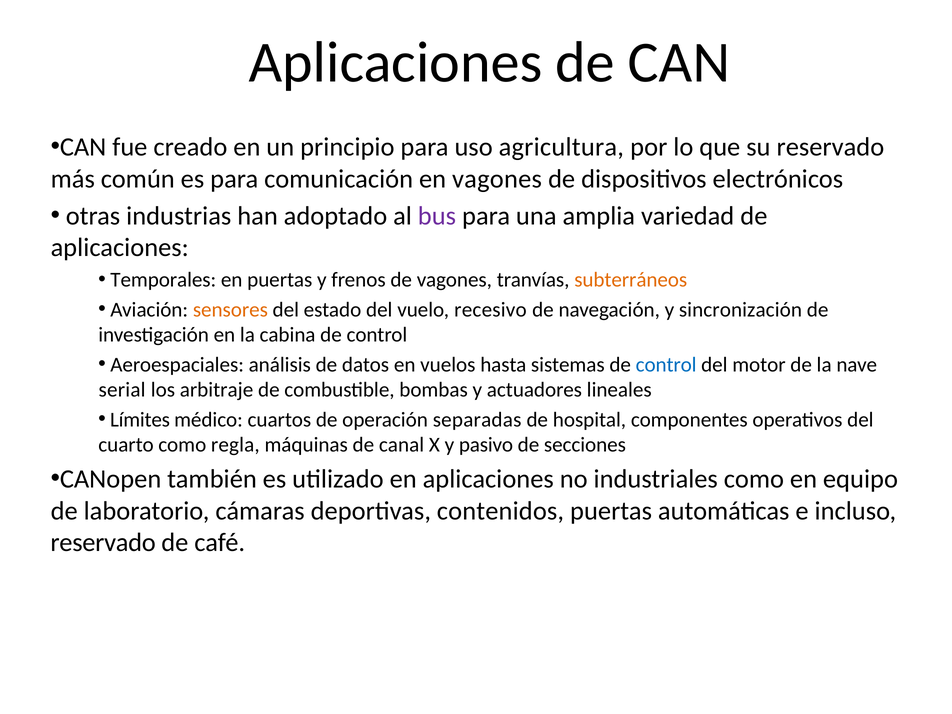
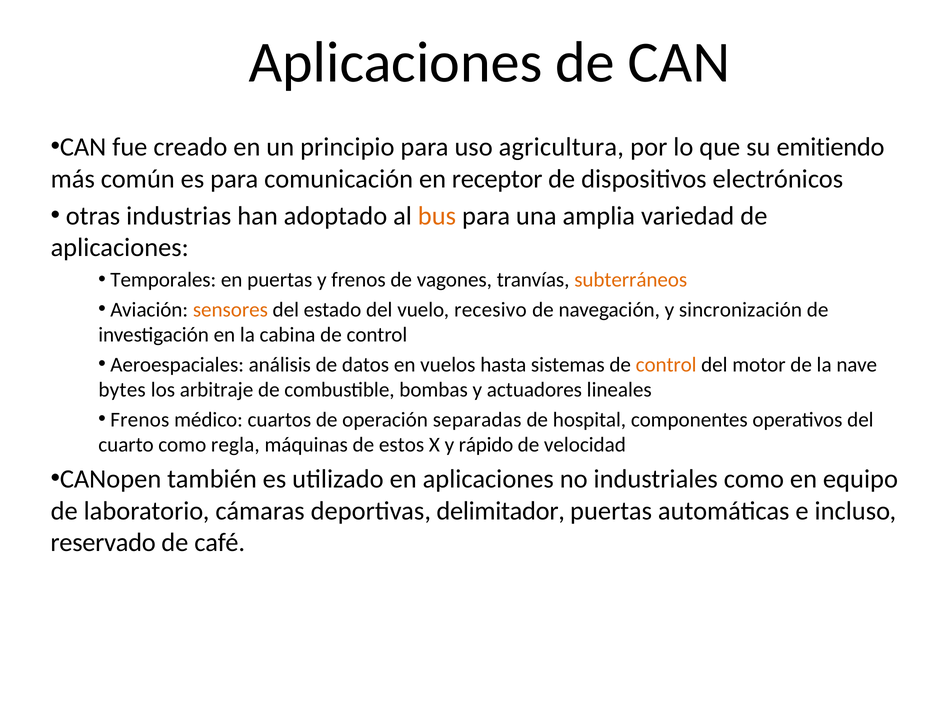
su reservado: reservado -> emitiendo
en vagones: vagones -> receptor
bus colour: purple -> orange
control at (666, 365) colour: blue -> orange
serial: serial -> bytes
Límites at (140, 420): Límites -> Frenos
canal: canal -> estos
pasivo: pasivo -> rápido
secciones: secciones -> velocidad
contenidos: contenidos -> delimitador
